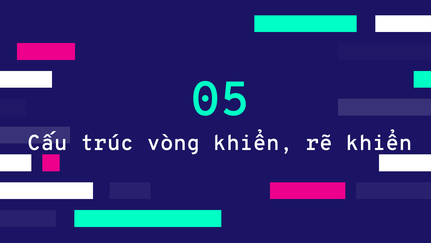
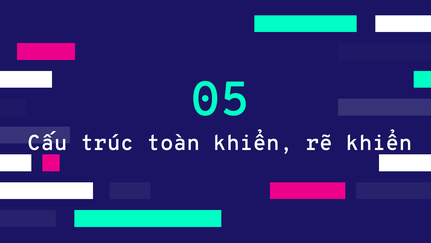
vòng: vòng -> toàn
